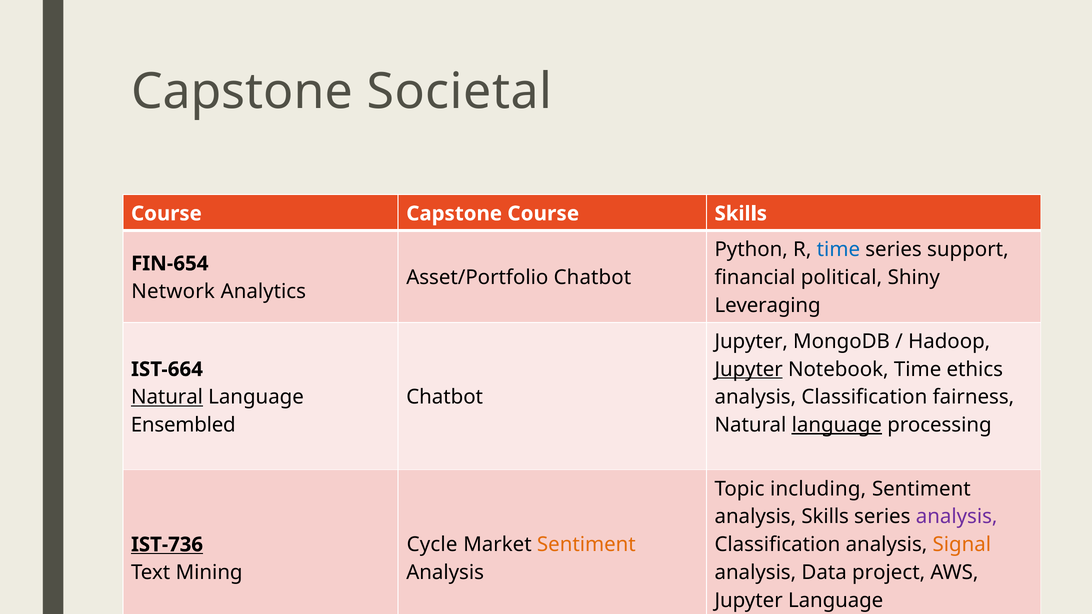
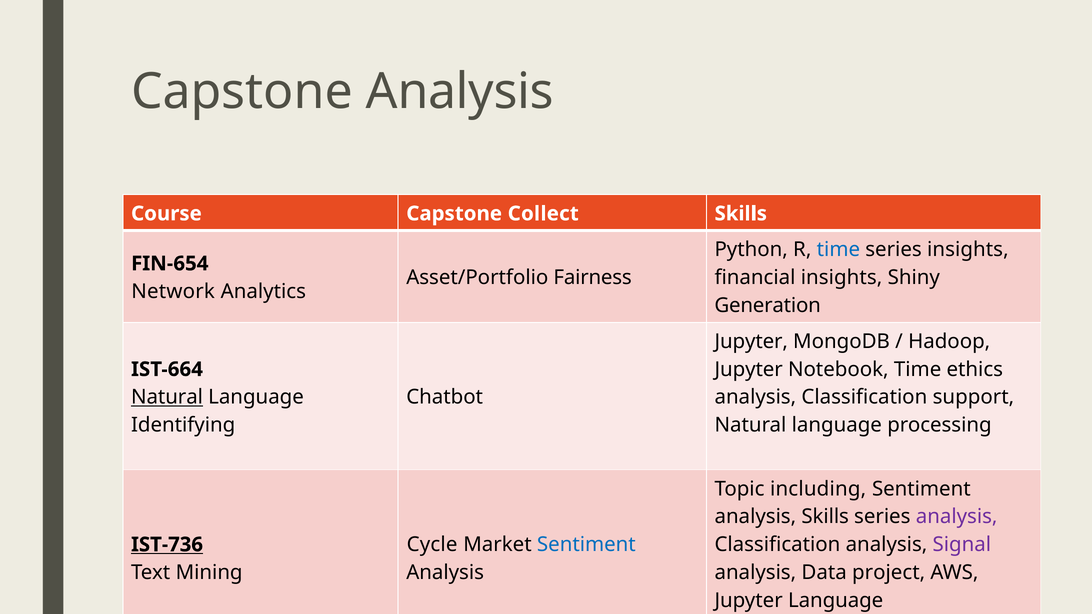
Capstone Societal: Societal -> Analysis
Capstone Course: Course -> Collect
series support: support -> insights
Asset/Portfolio Chatbot: Chatbot -> Fairness
financial political: political -> insights
Leveraging: Leveraging -> Generation
Jupyter at (749, 369) underline: present -> none
fairness: fairness -> support
Ensembled: Ensembled -> Identifying
language at (837, 425) underline: present -> none
Sentiment at (586, 545) colour: orange -> blue
Signal colour: orange -> purple
